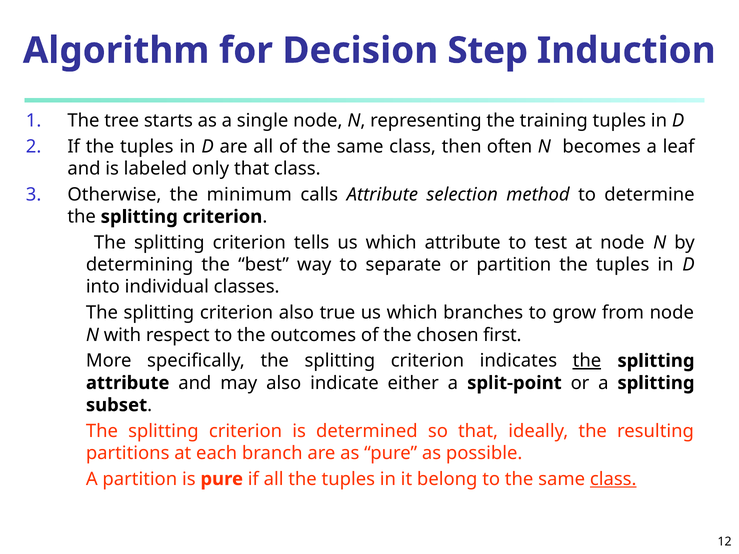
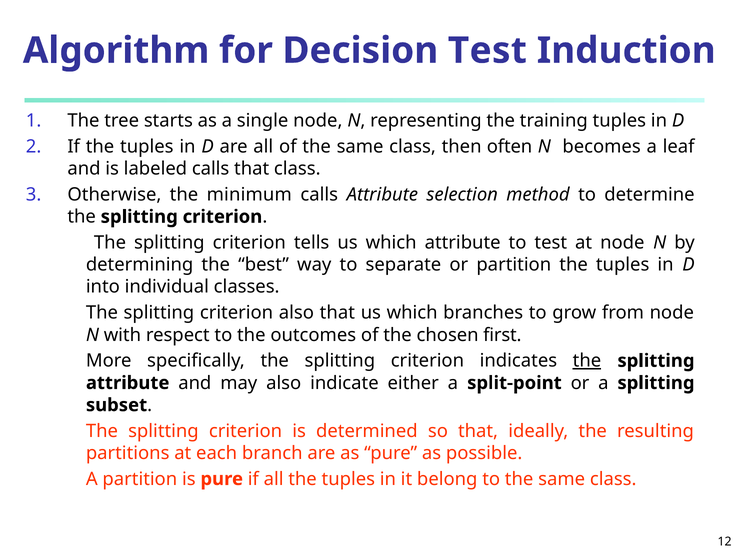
Decision Step: Step -> Test
labeled only: only -> calls
also true: true -> that
class at (613, 479) underline: present -> none
